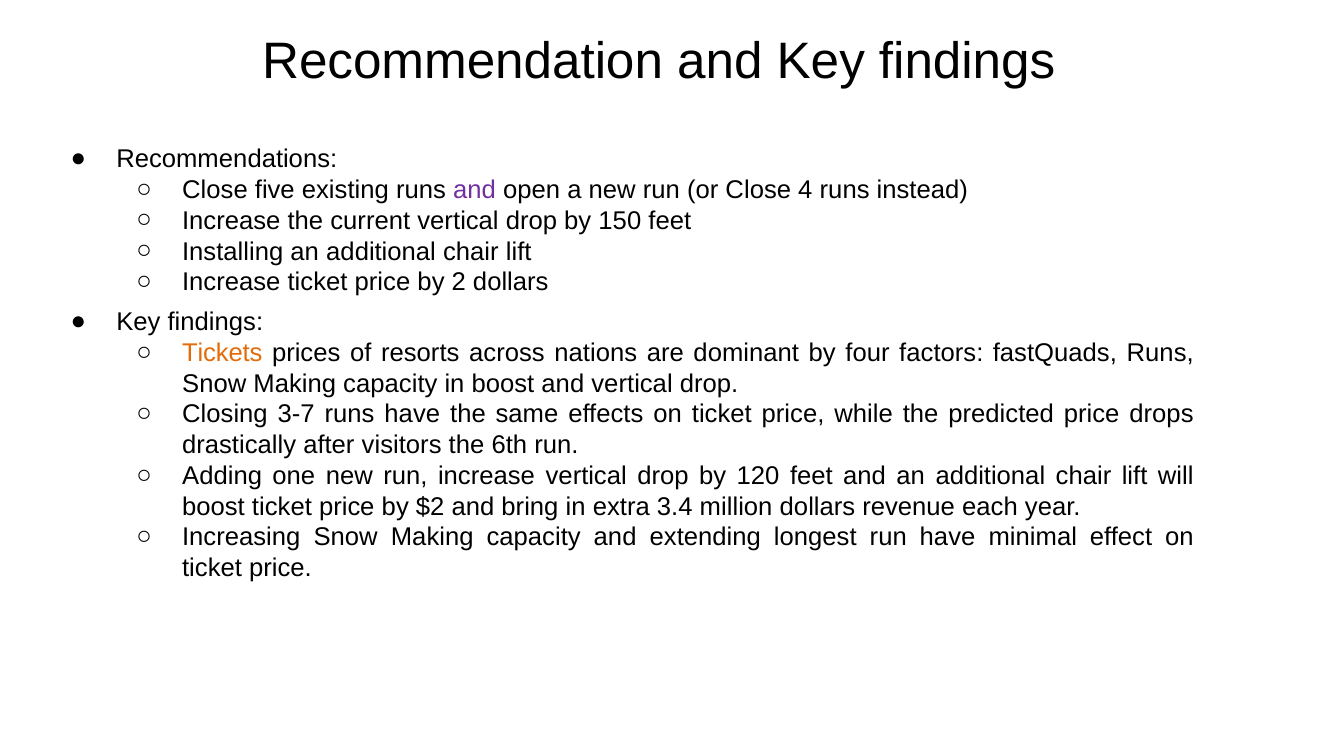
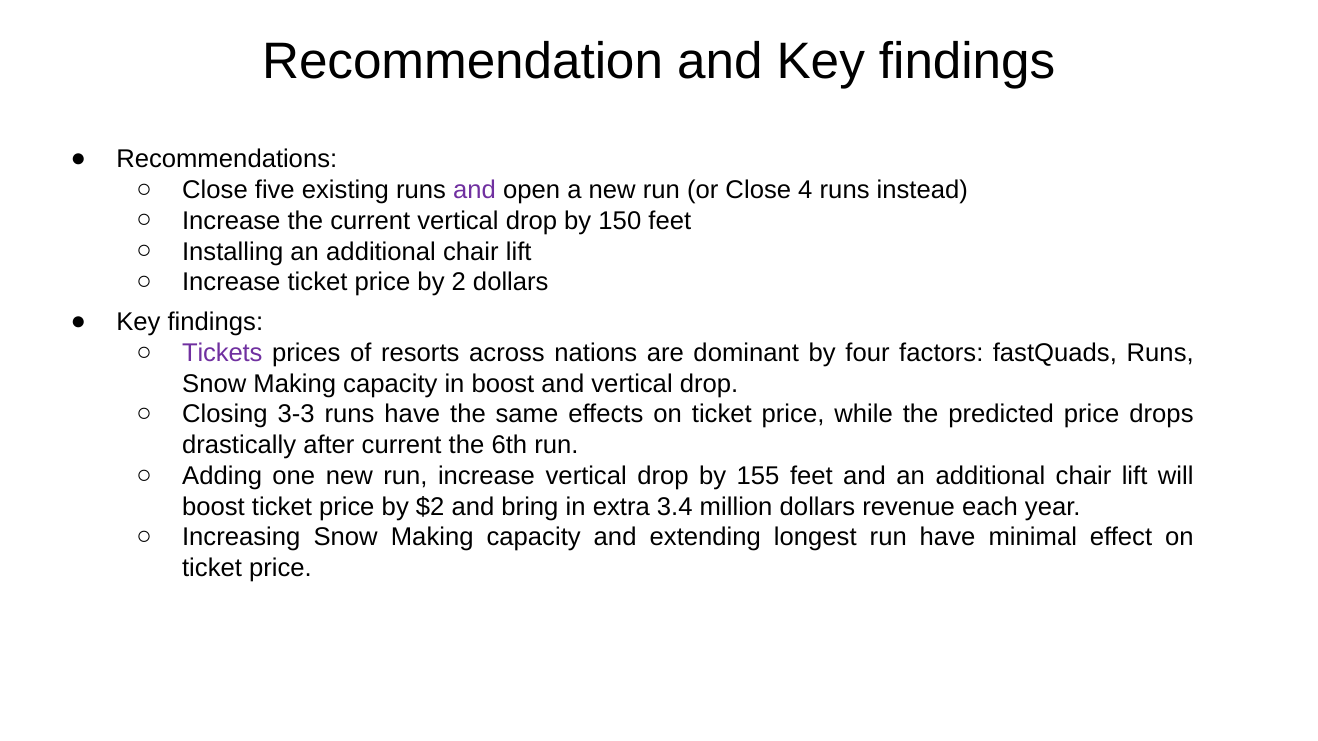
Tickets colour: orange -> purple
3-7: 3-7 -> 3-3
after visitors: visitors -> current
120: 120 -> 155
